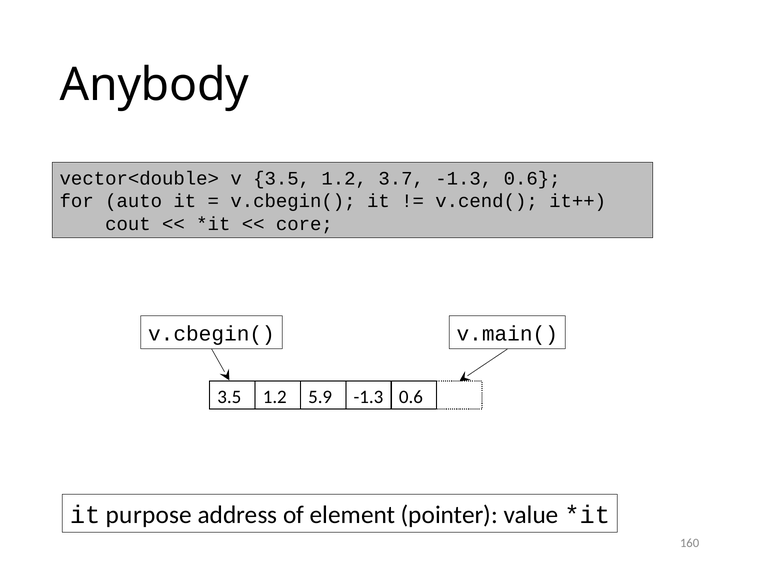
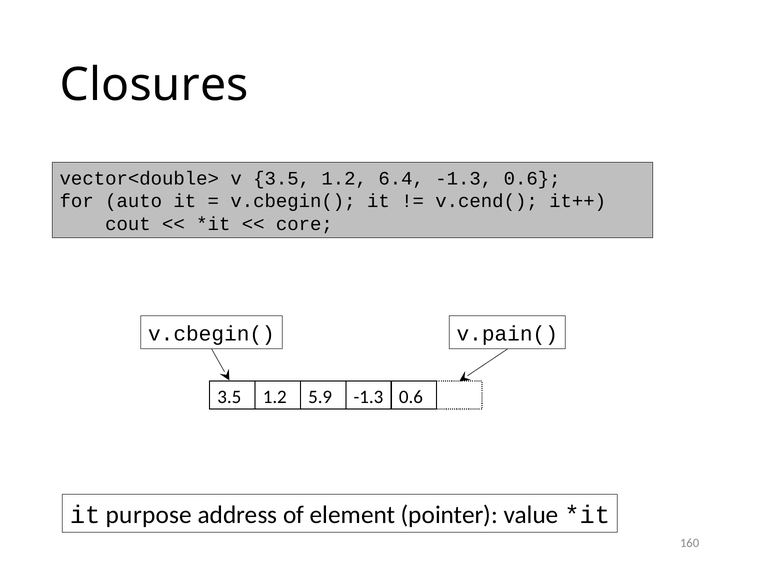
Anybody: Anybody -> Closures
3.7: 3.7 -> 6.4
v.main(: v.main( -> v.pain(
